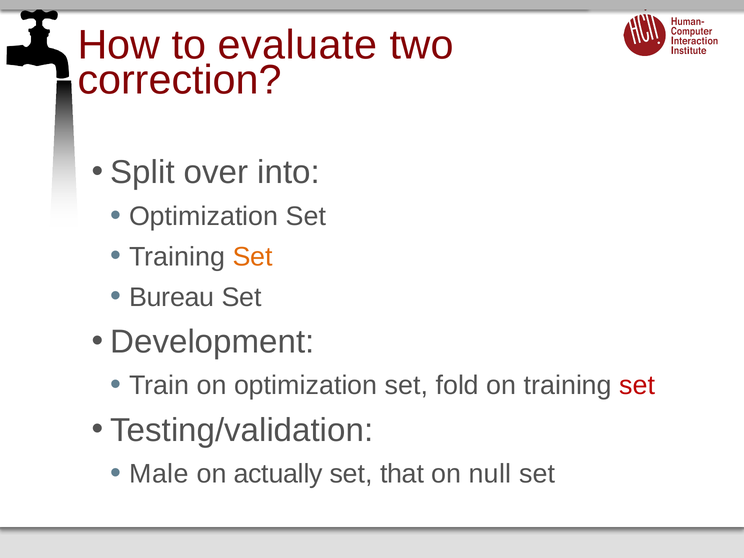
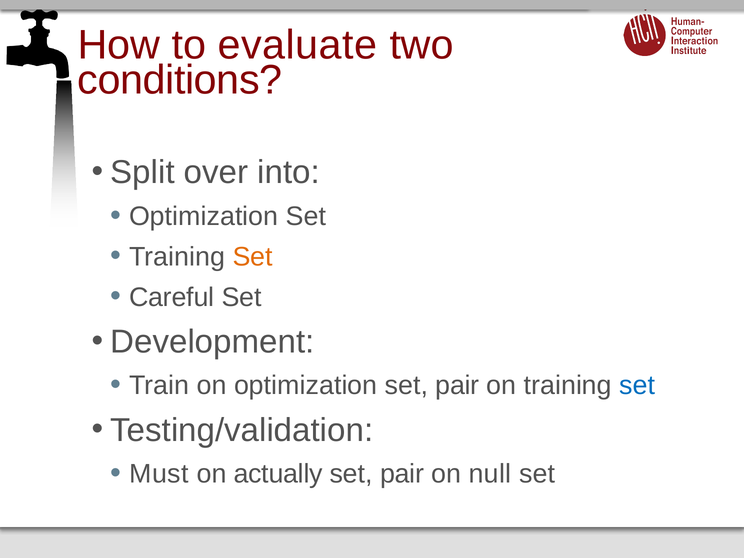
correction: correction -> conditions
Bureau: Bureau -> Careful
optimization set fold: fold -> pair
set at (637, 386) colour: red -> blue
Male: Male -> Must
that at (402, 474): that -> pair
